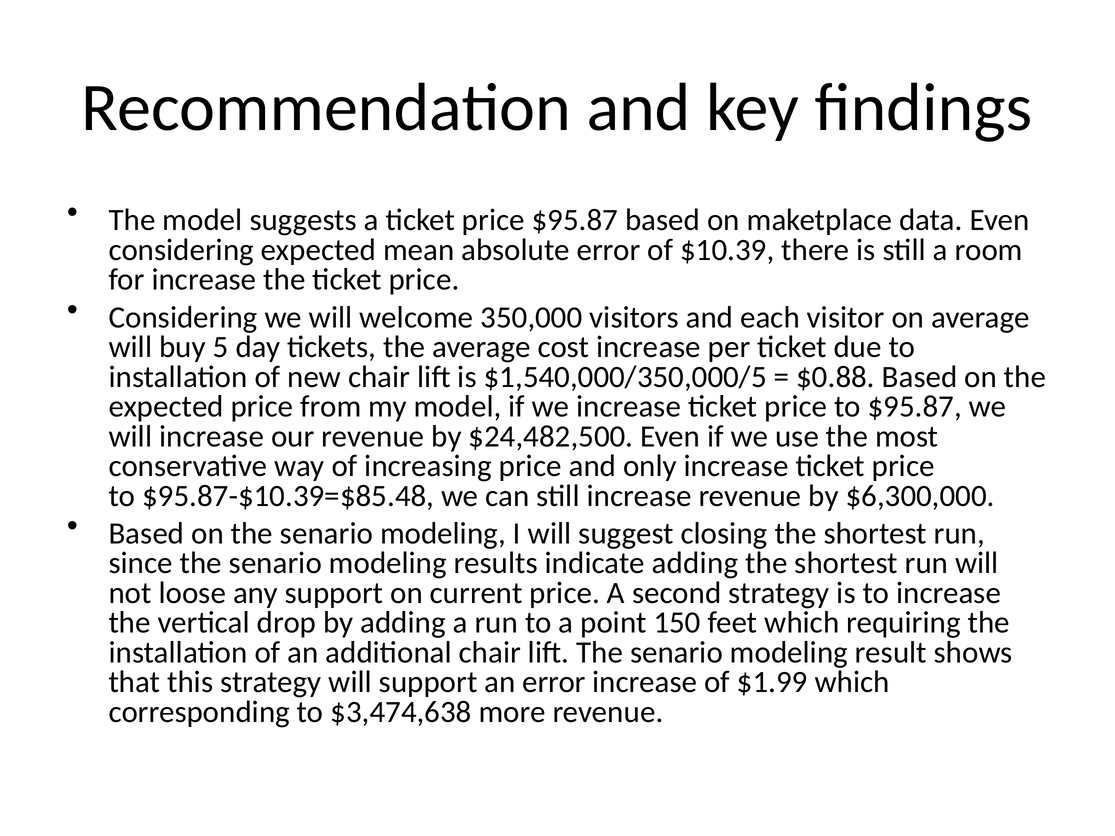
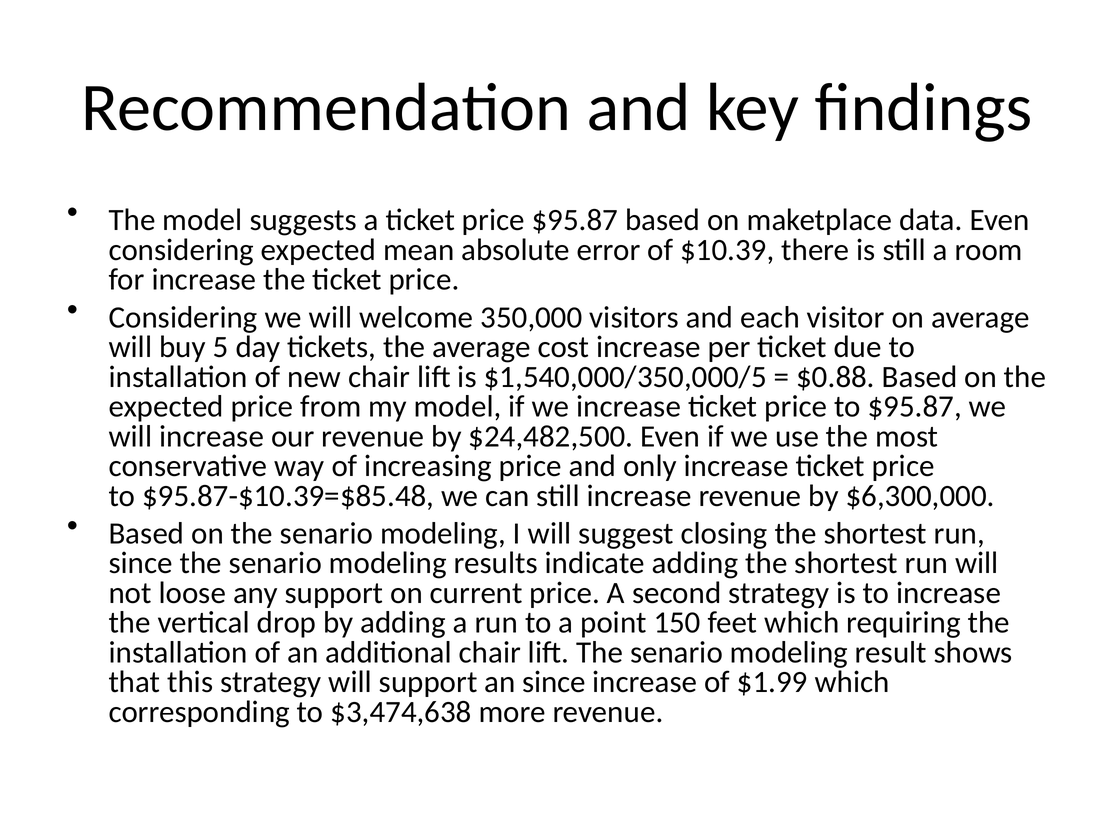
an error: error -> since
